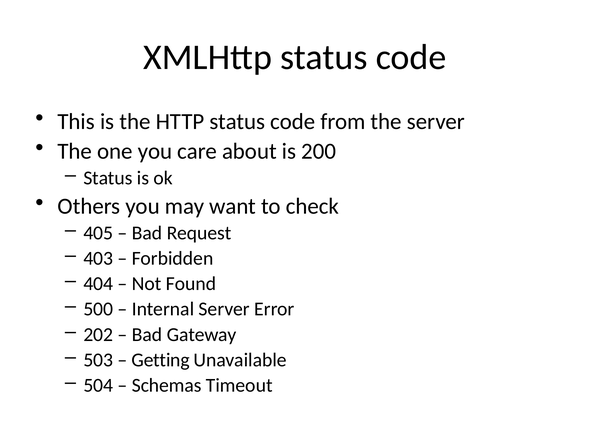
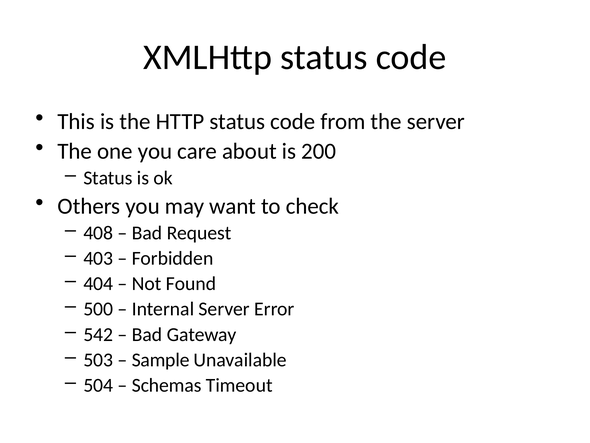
405: 405 -> 408
202: 202 -> 542
Getting: Getting -> Sample
